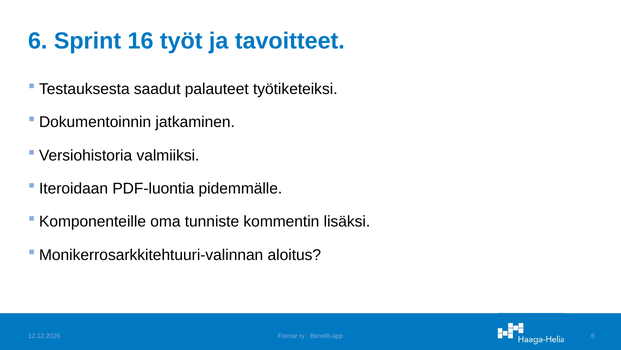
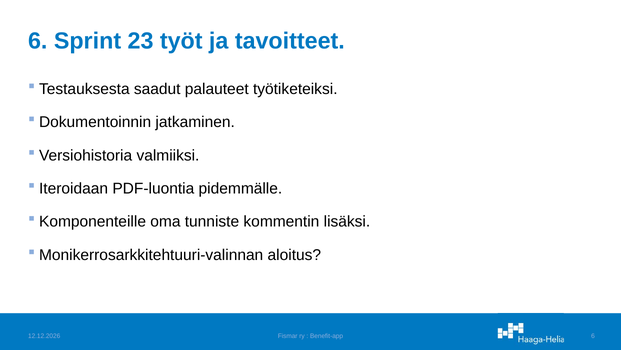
16: 16 -> 23
